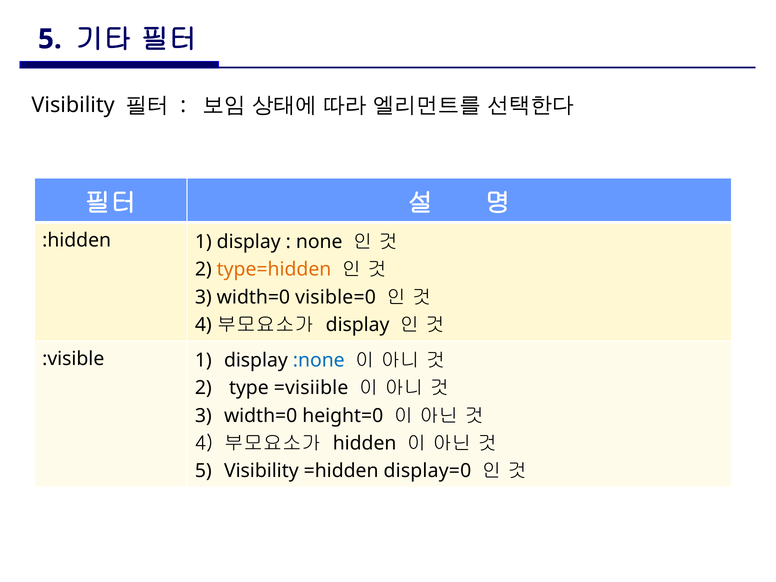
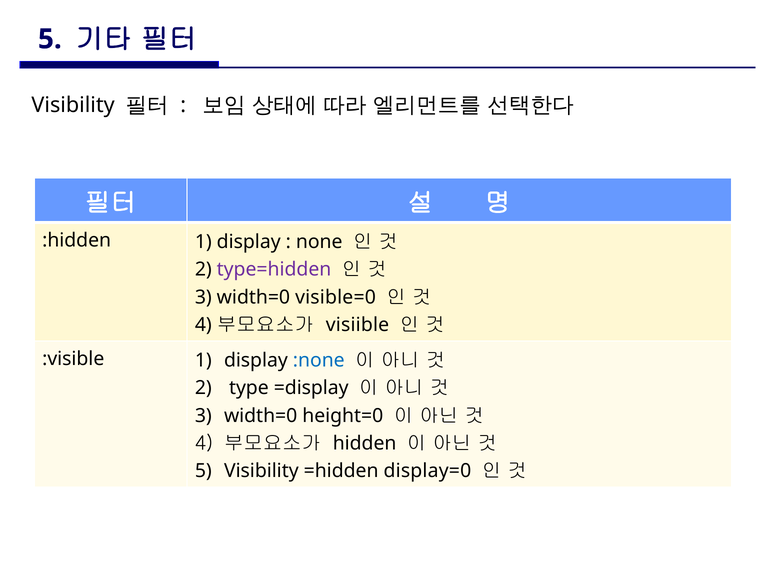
type=hidden colour: orange -> purple
display at (358, 325): display -> visiible
=visiible: =visiible -> =display
